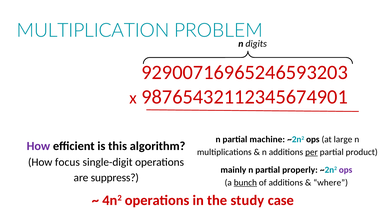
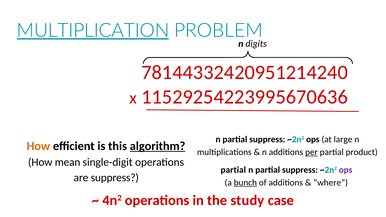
MULTIPLICATION underline: none -> present
92900716965246593203: 92900716965246593203 -> 78144332420951214240
98765432112345674901: 98765432112345674901 -> 11529254223995670636
machine at (267, 140): machine -> suppress
How at (38, 146) colour: purple -> orange
algorithm underline: none -> present
focus: focus -> mean
mainly at (233, 170): mainly -> partial
properly at (300, 170): properly -> suppress
